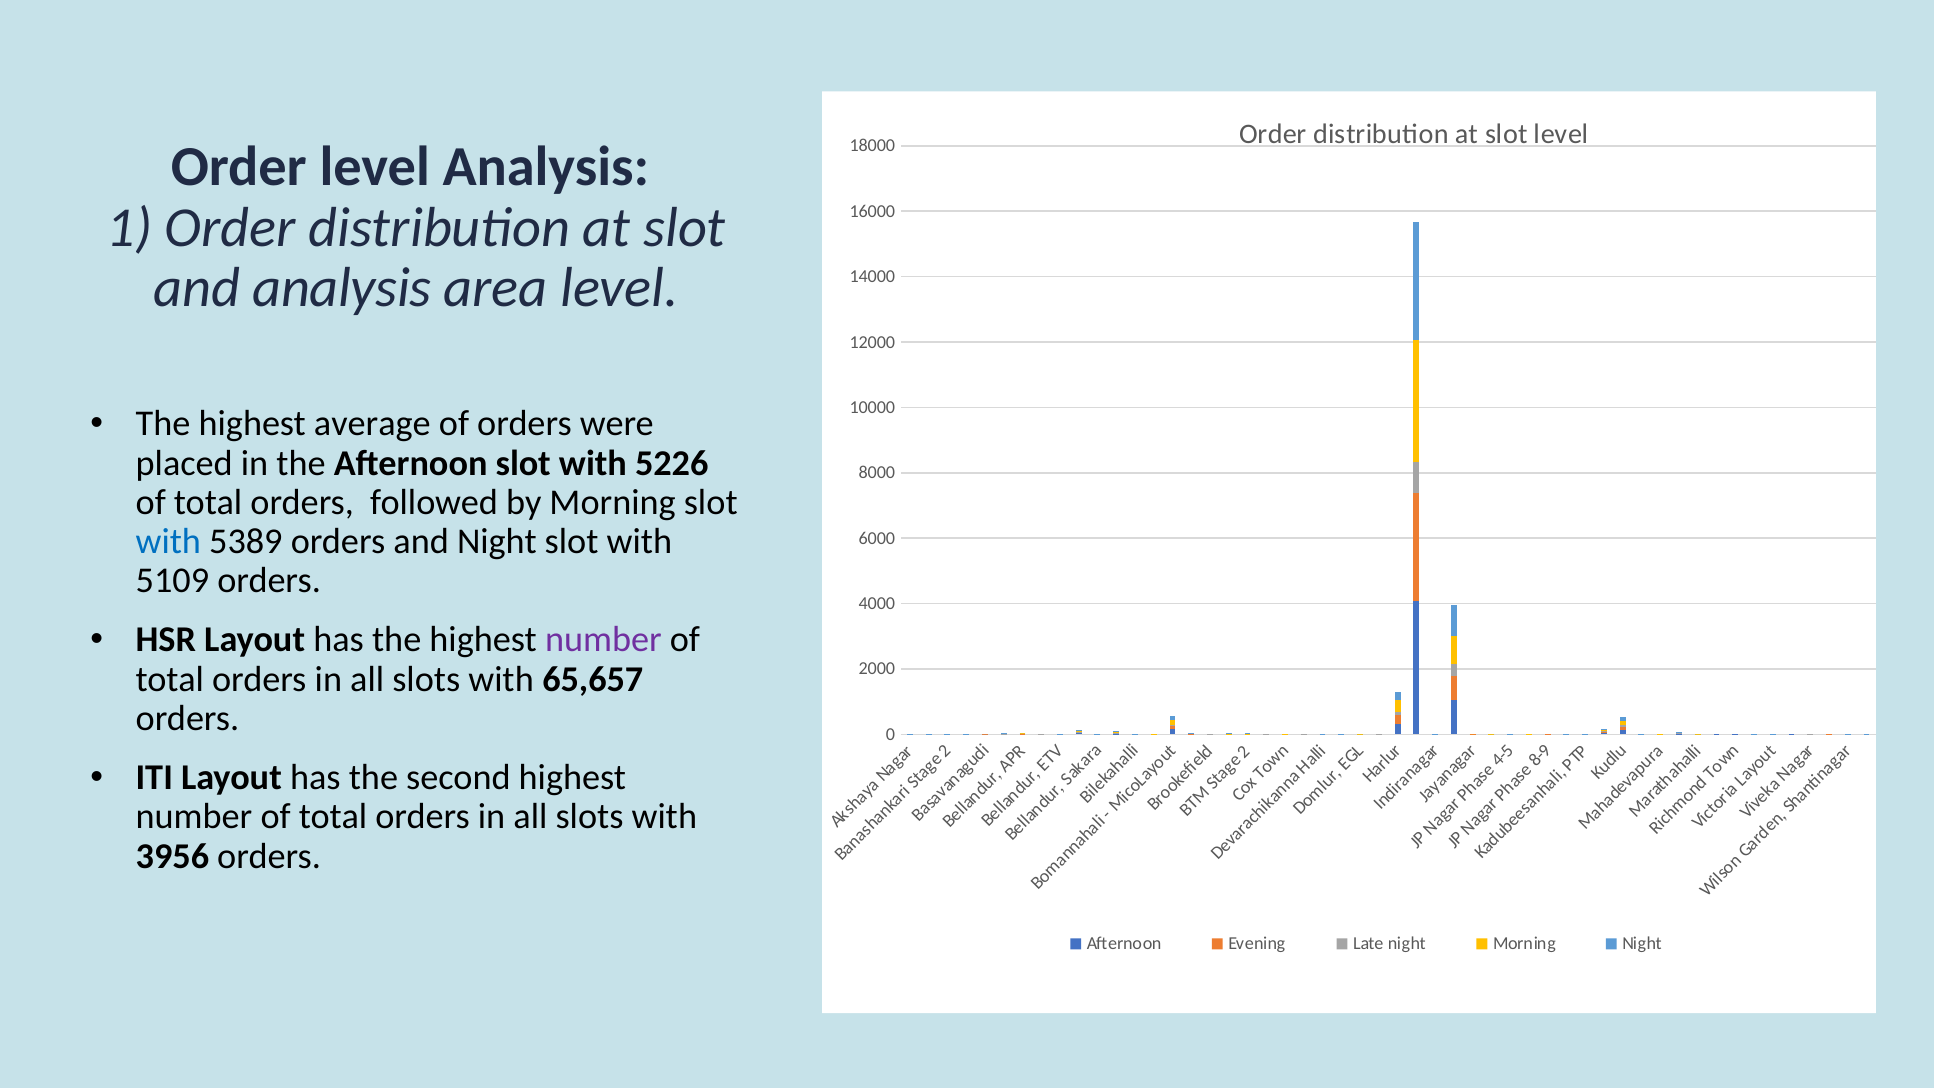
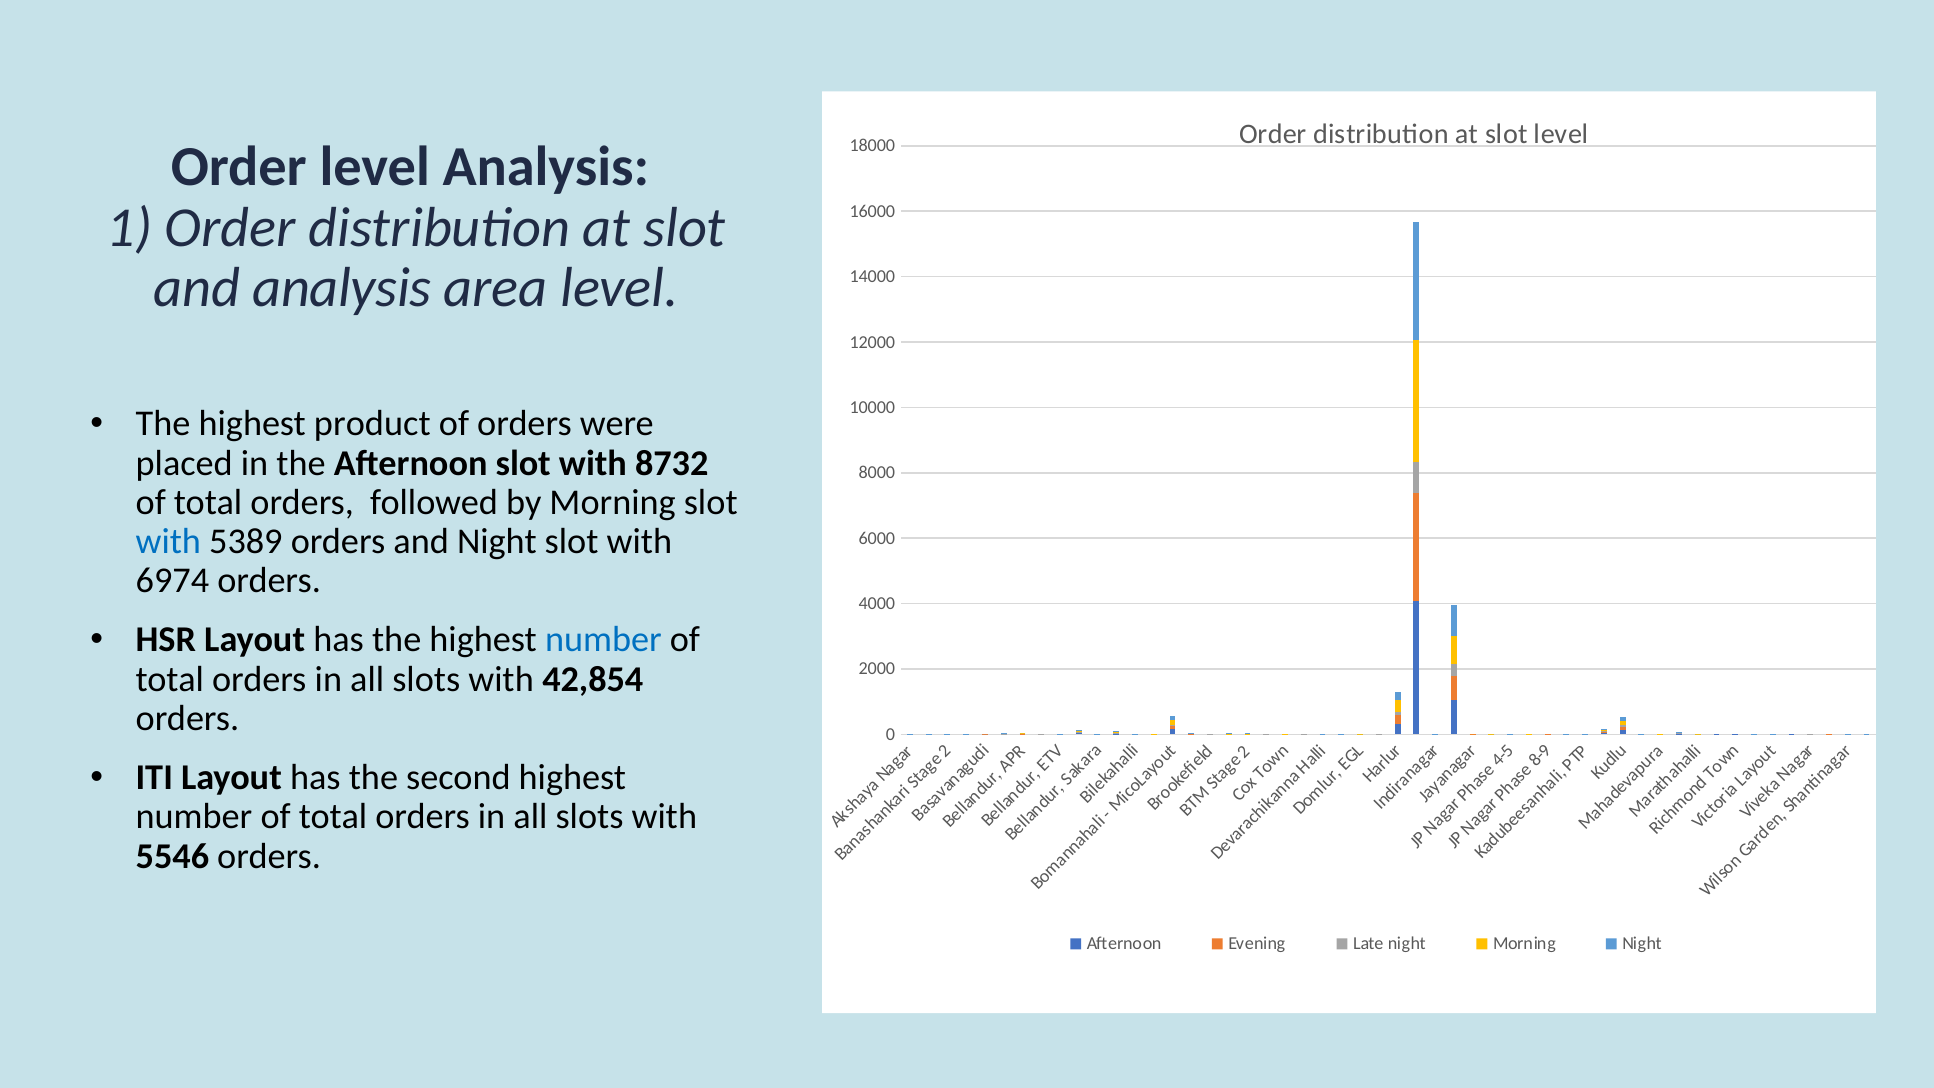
average: average -> product
5226: 5226 -> 8732
5109: 5109 -> 6974
number at (603, 640) colour: purple -> blue
65,657: 65,657 -> 42,854
3956: 3956 -> 5546
